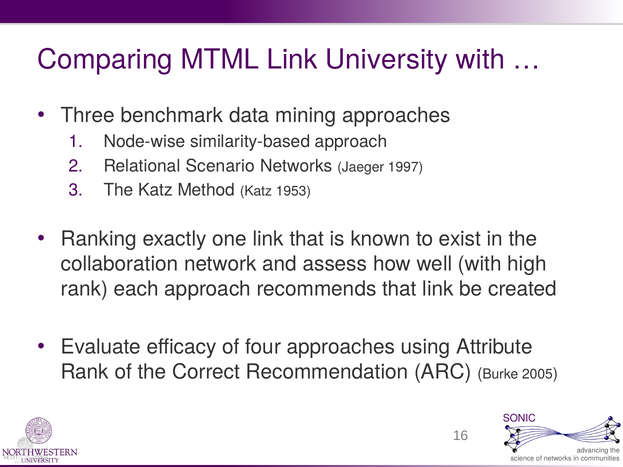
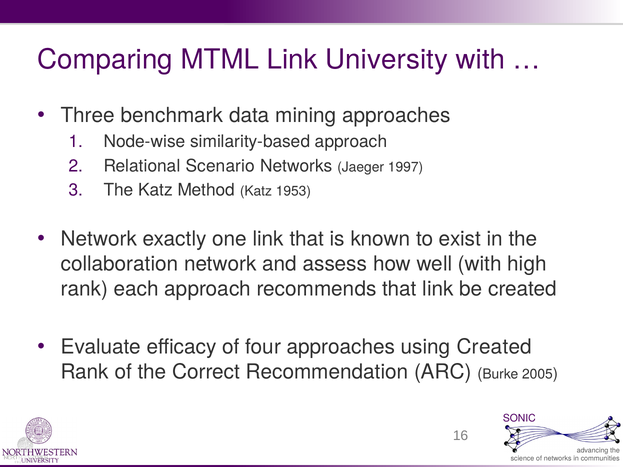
Ranking at (99, 239): Ranking -> Network
using Attribute: Attribute -> Created
